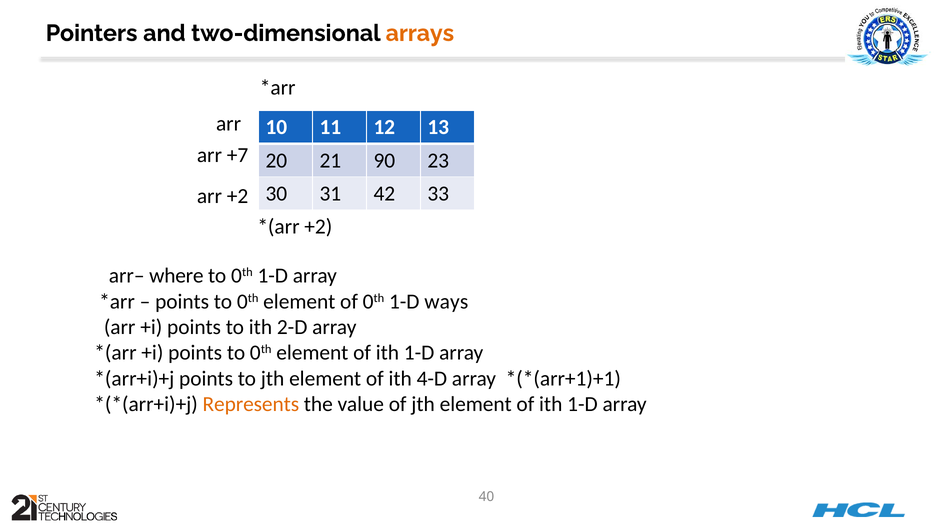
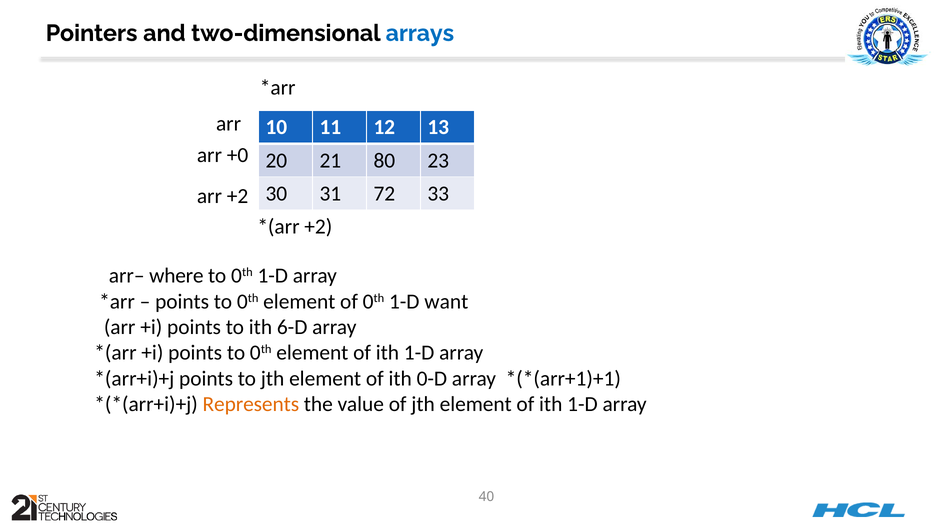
arrays colour: orange -> blue
+7: +7 -> +0
90: 90 -> 80
42: 42 -> 72
ways: ways -> want
2-D: 2-D -> 6-D
4-D: 4-D -> 0-D
